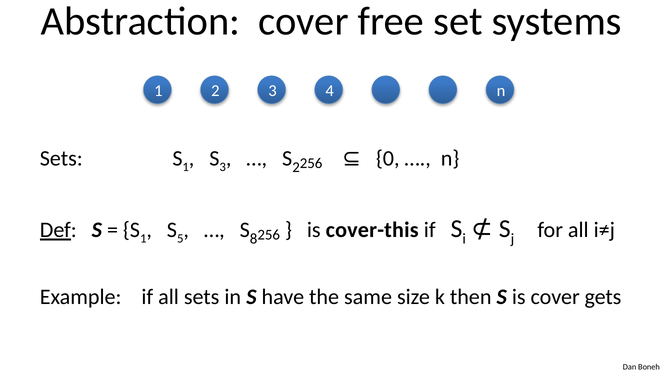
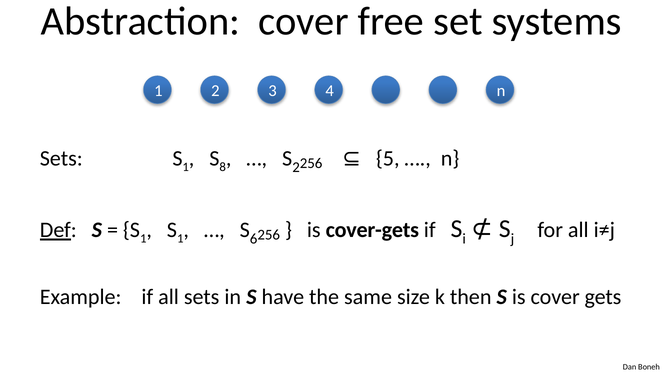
S 3: 3 -> 8
0: 0 -> 5
5 at (180, 238): 5 -> 1
8: 8 -> 6
cover-this: cover-this -> cover-gets
